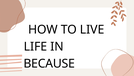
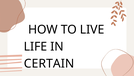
BECAUSE: BECAUSE -> CERTAIN
